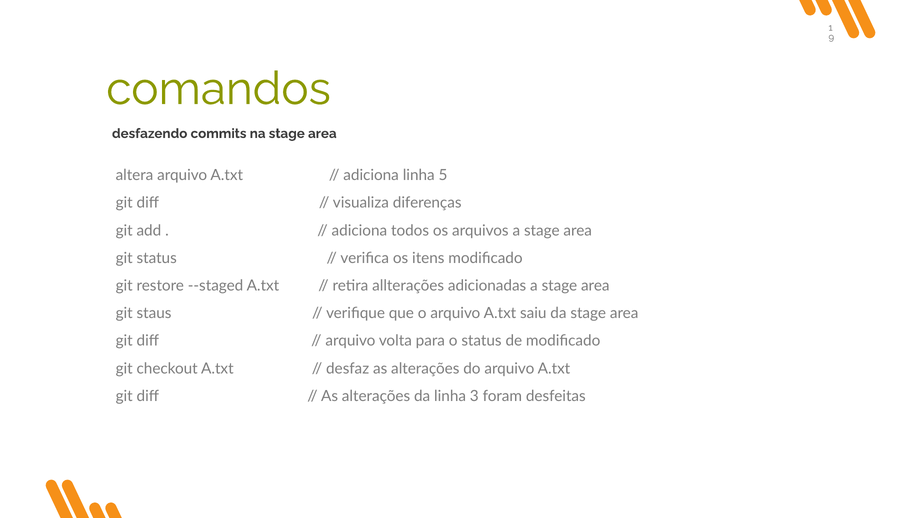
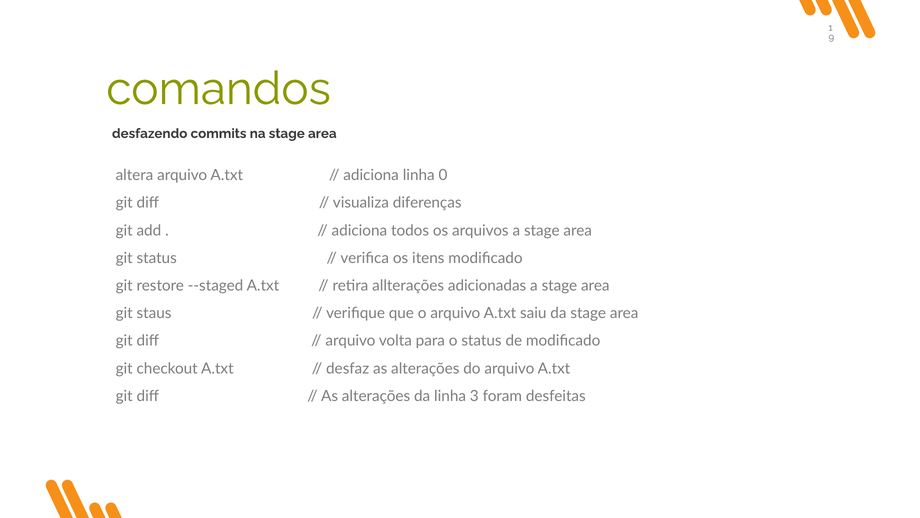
5: 5 -> 0
